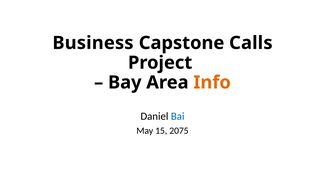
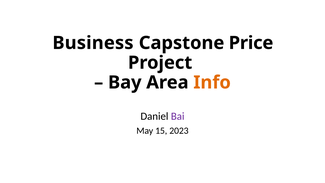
Calls: Calls -> Price
Bai colour: blue -> purple
2075: 2075 -> 2023
